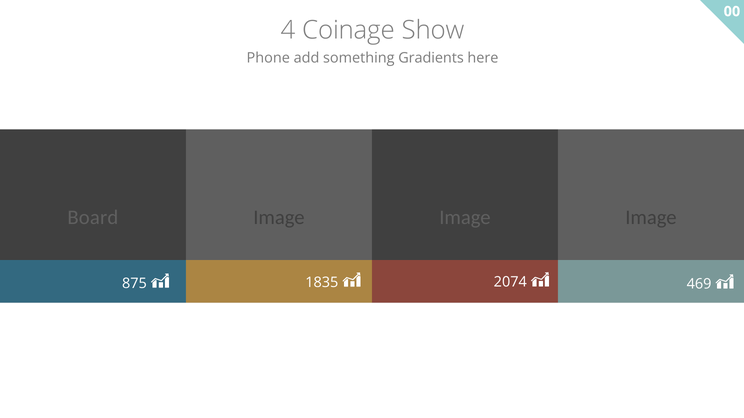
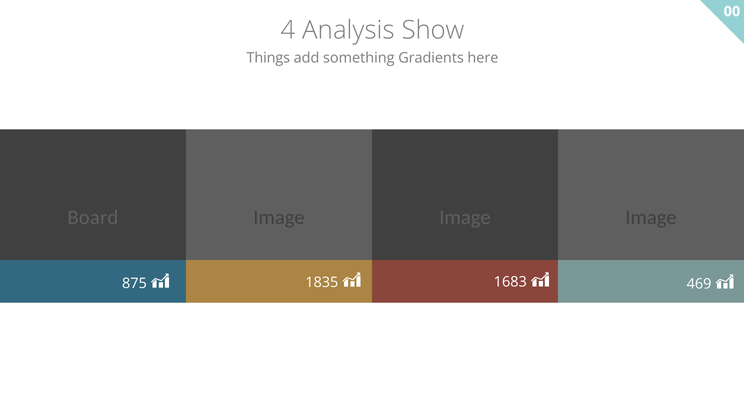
Coinage: Coinage -> Analysis
Phone: Phone -> Things
2074: 2074 -> 1683
